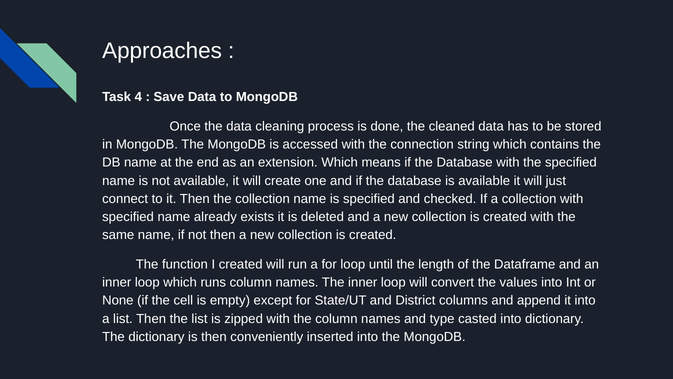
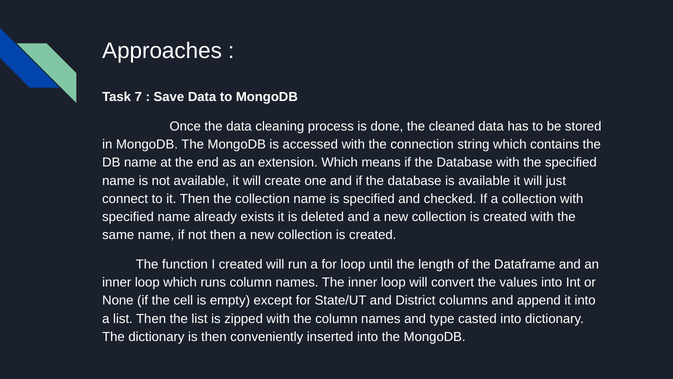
4: 4 -> 7
